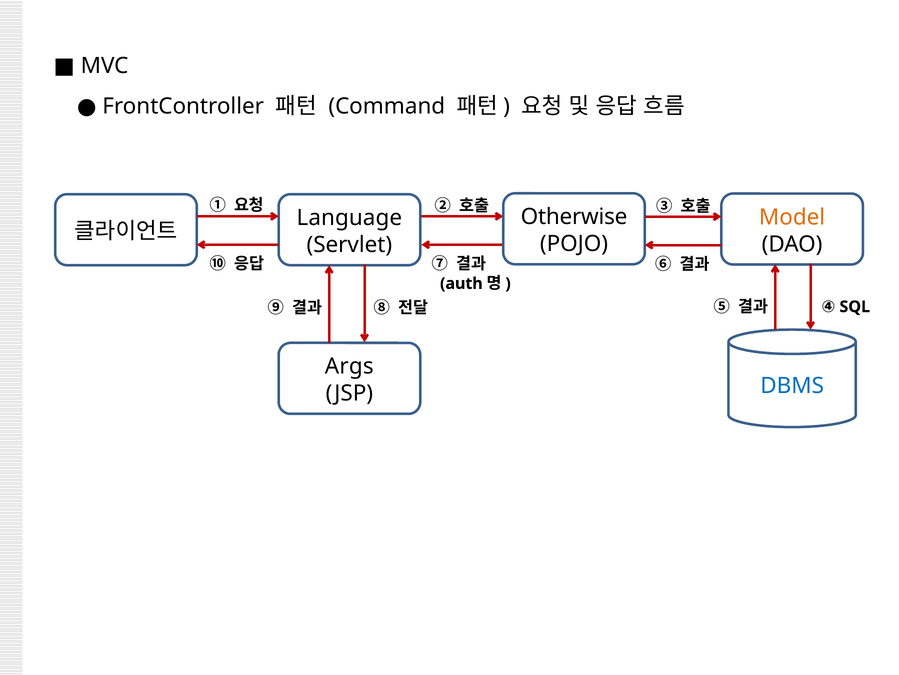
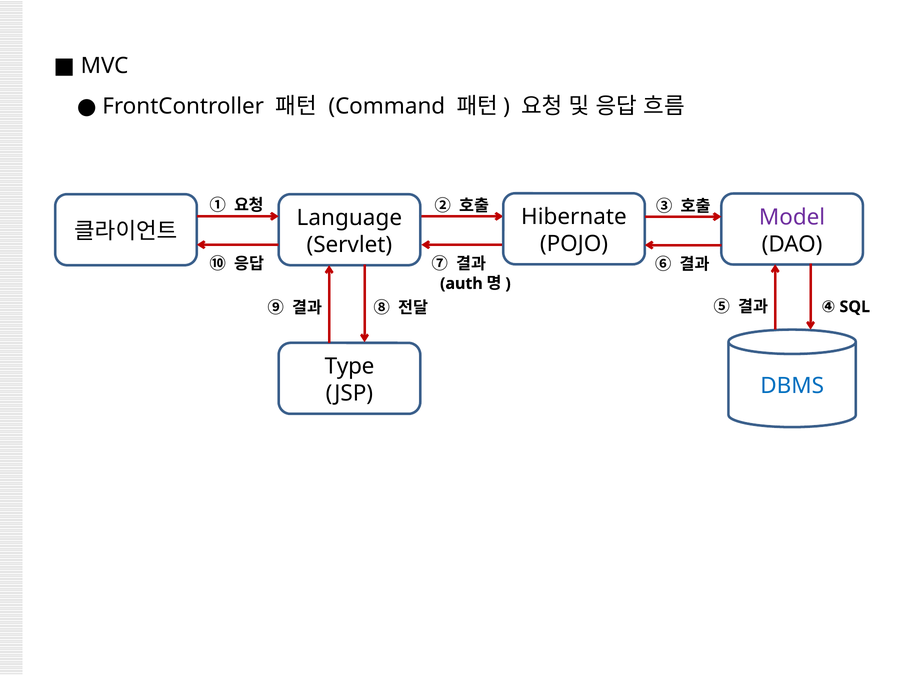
Otherwise: Otherwise -> Hibernate
Model colour: orange -> purple
Args: Args -> Type
